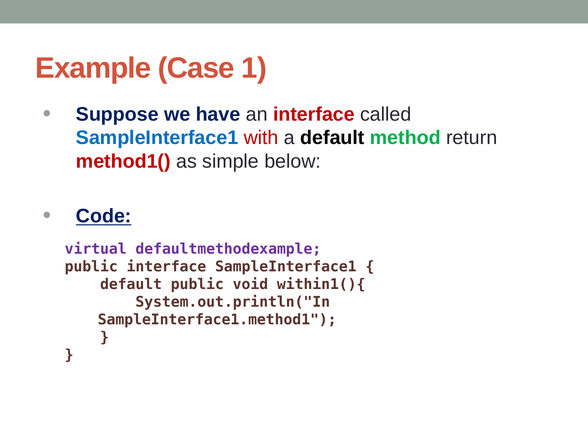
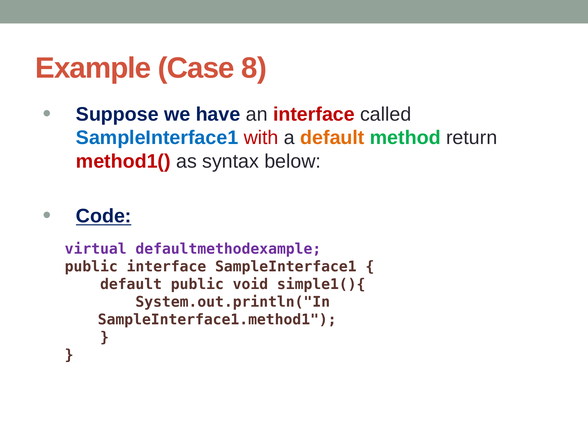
1: 1 -> 8
default at (332, 138) colour: black -> orange
simple: simple -> syntax
within1(){: within1(){ -> simple1(){
